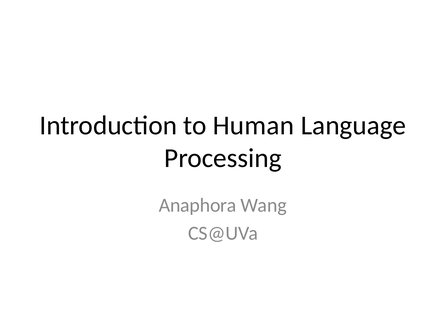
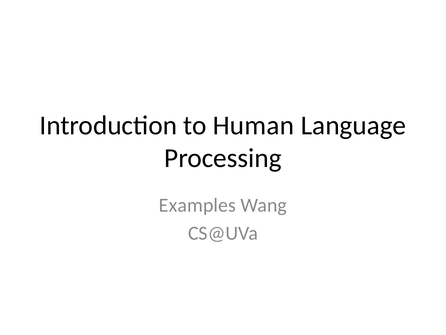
Anaphora: Anaphora -> Examples
